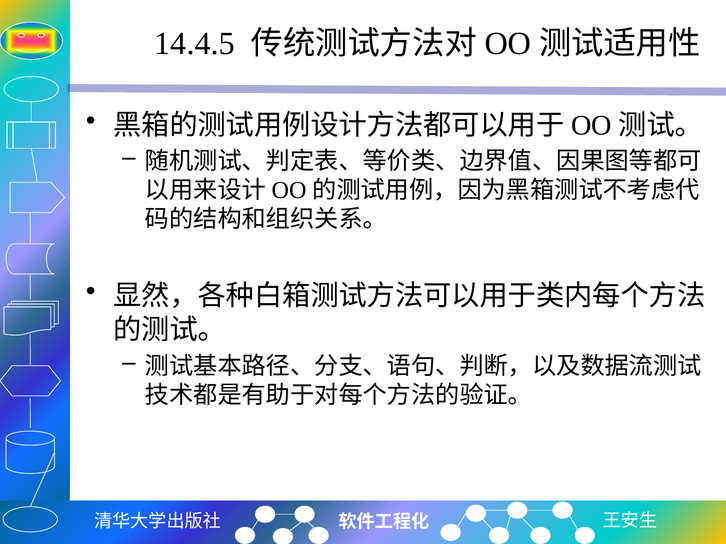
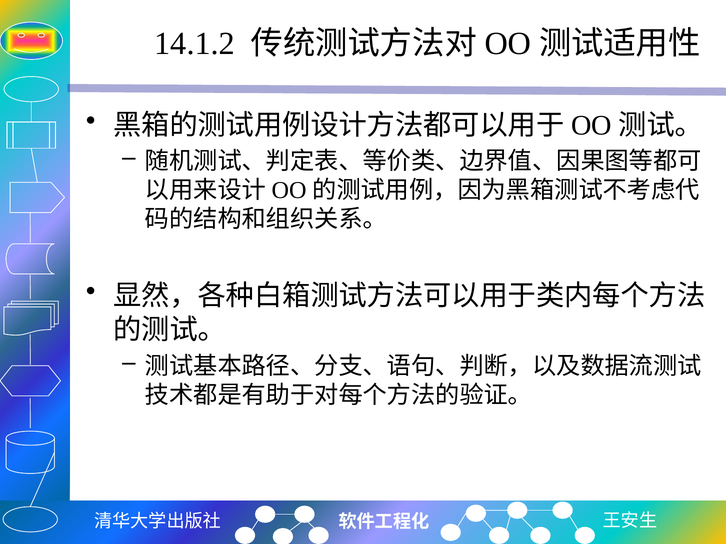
14.4.5: 14.4.5 -> 14.1.2
